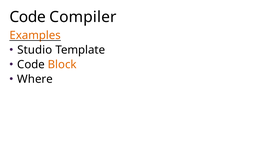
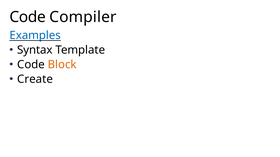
Examples colour: orange -> blue
Studio: Studio -> Syntax
Where: Where -> Create
